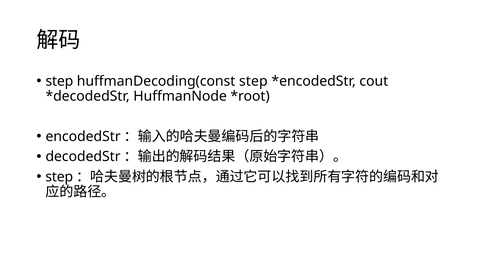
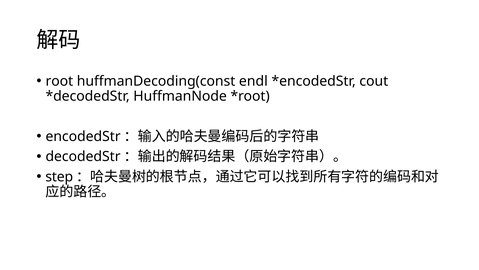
step at (59, 81): step -> root
huffmanDecoding(const step: step -> endl
